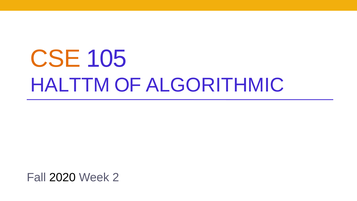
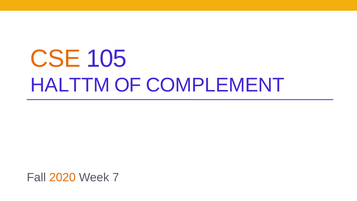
ALGORITHMIC: ALGORITHMIC -> COMPLEMENT
2020 colour: black -> orange
2: 2 -> 7
